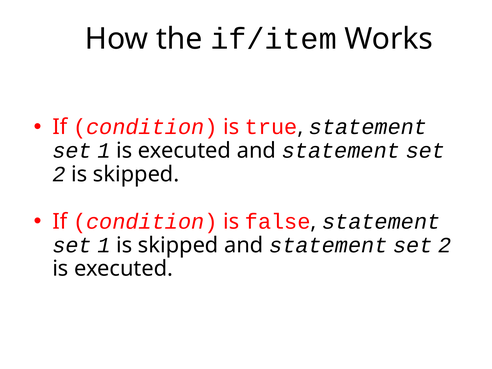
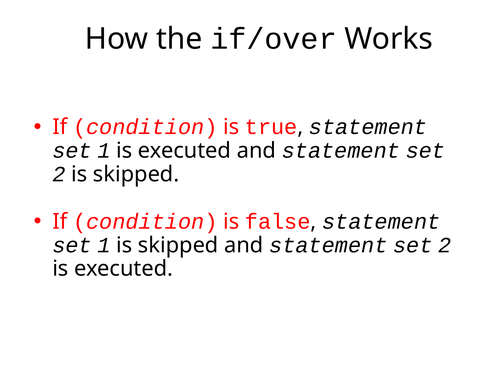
if/item: if/item -> if/over
